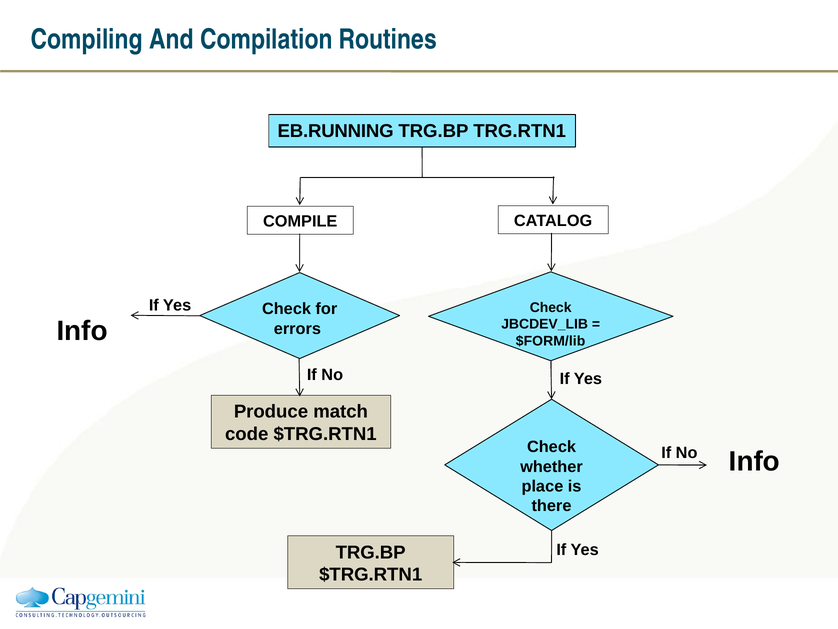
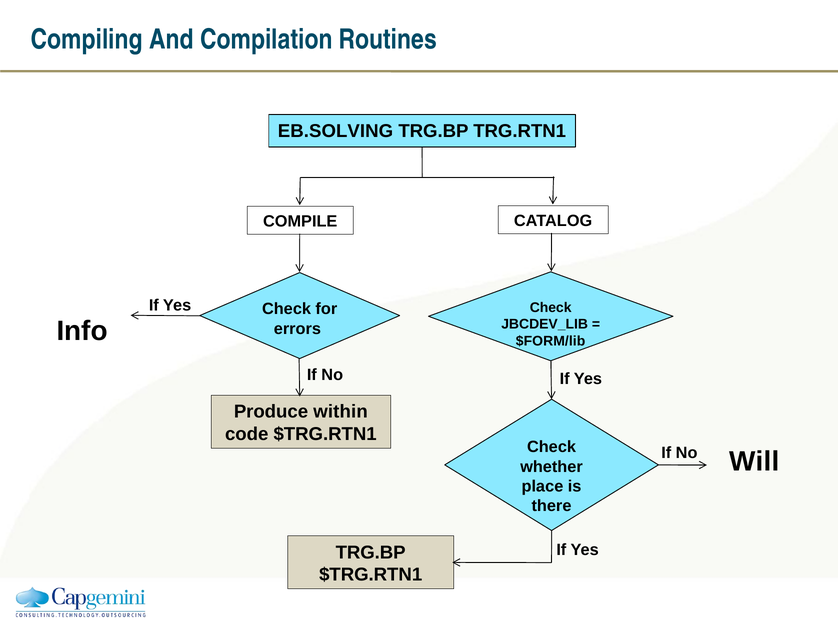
EB.RUNNING: EB.RUNNING -> EB.SOLVING
match: match -> within
Info at (754, 461): Info -> Will
